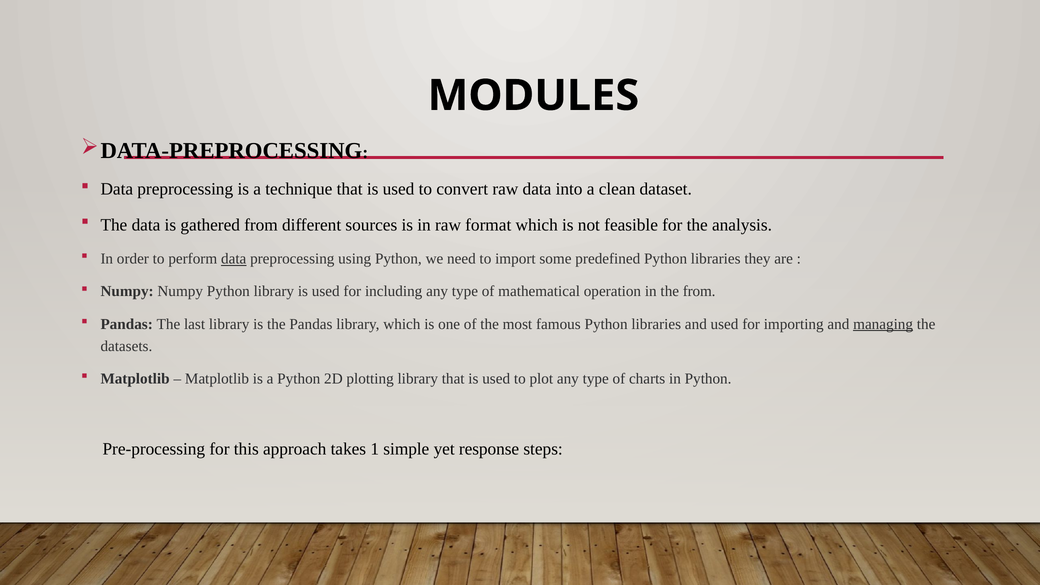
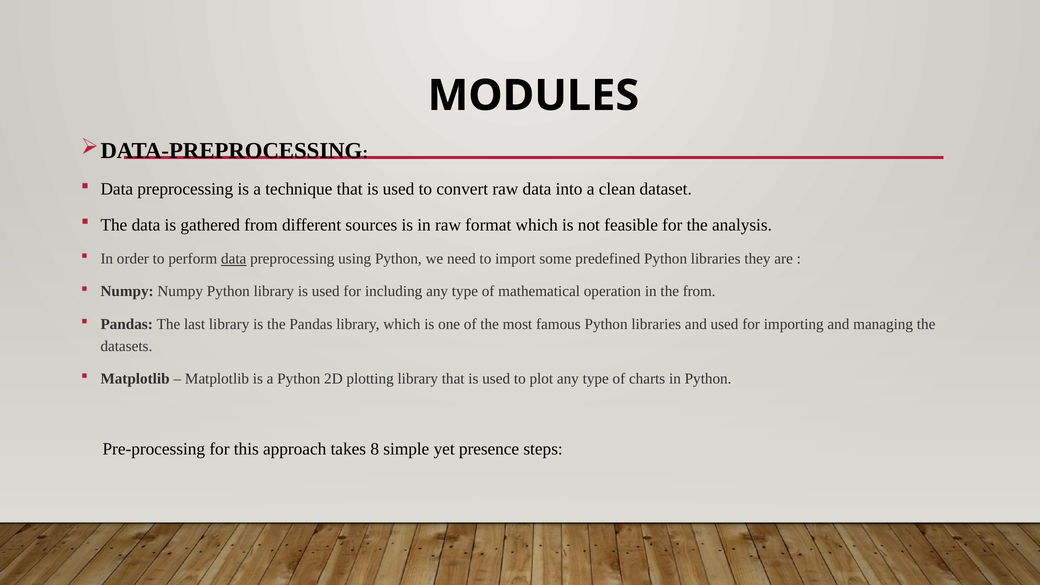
managing underline: present -> none
1: 1 -> 8
response: response -> presence
